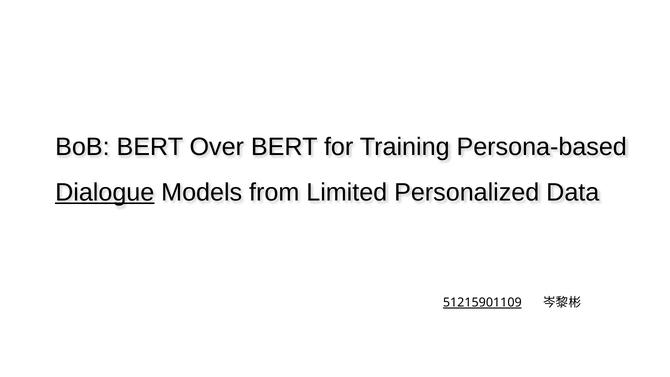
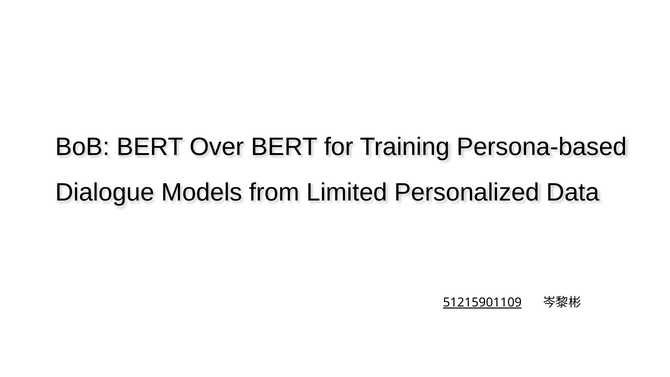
Dialogue underline: present -> none
